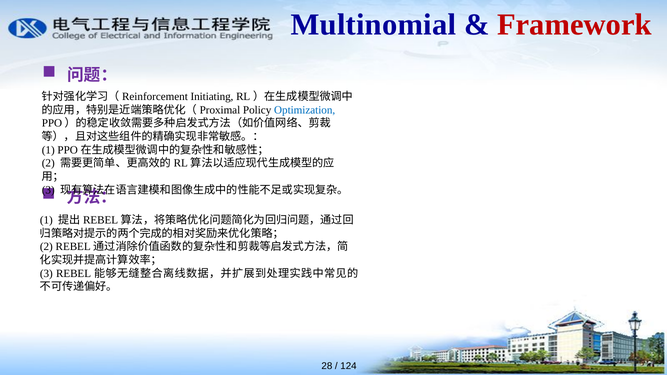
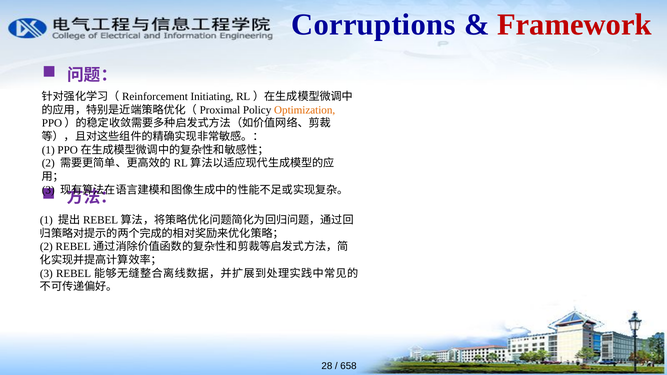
Multinomial: Multinomial -> Corruptions
Optimization colour: blue -> orange
124: 124 -> 658
